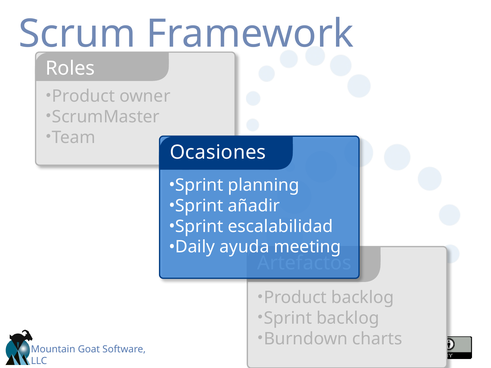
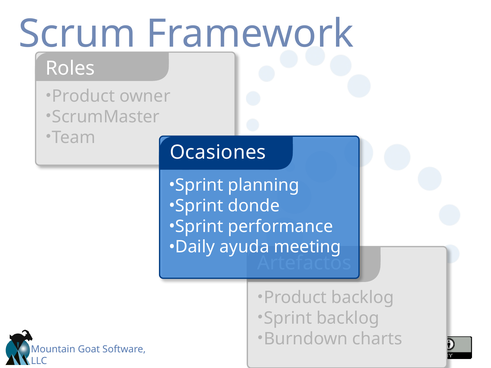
añadir: añadir -> donde
escalabilidad: escalabilidad -> performance
